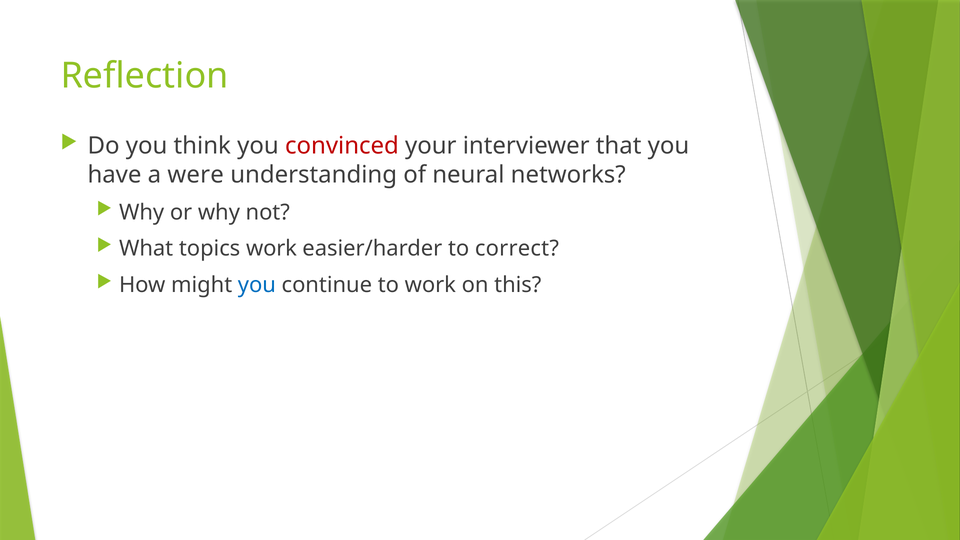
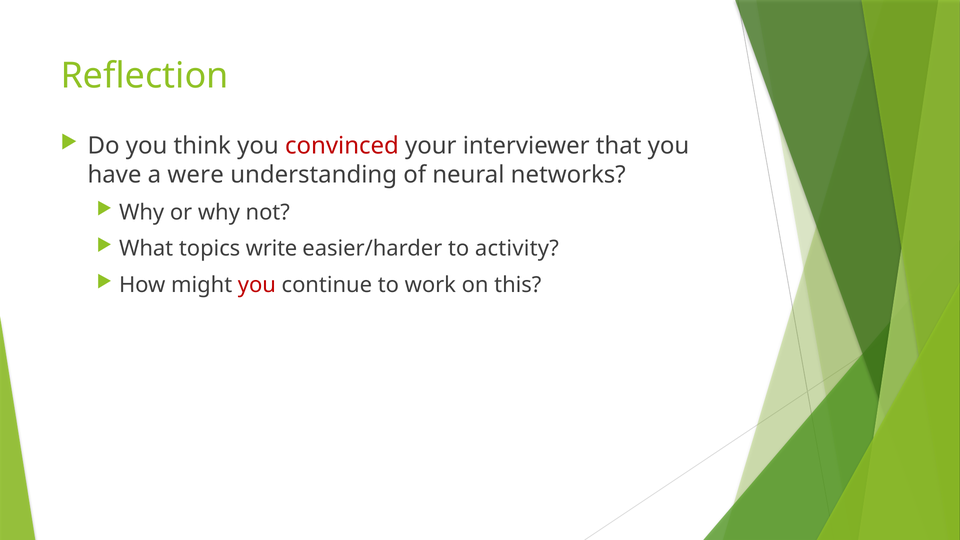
topics work: work -> write
correct: correct -> activity
you at (257, 285) colour: blue -> red
